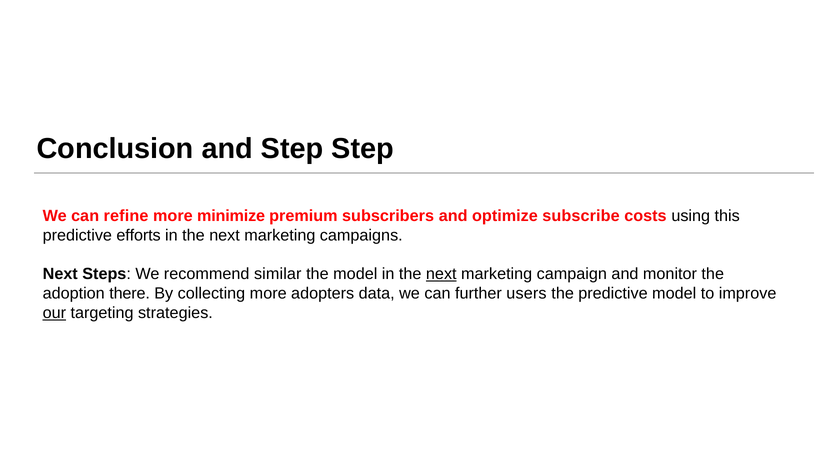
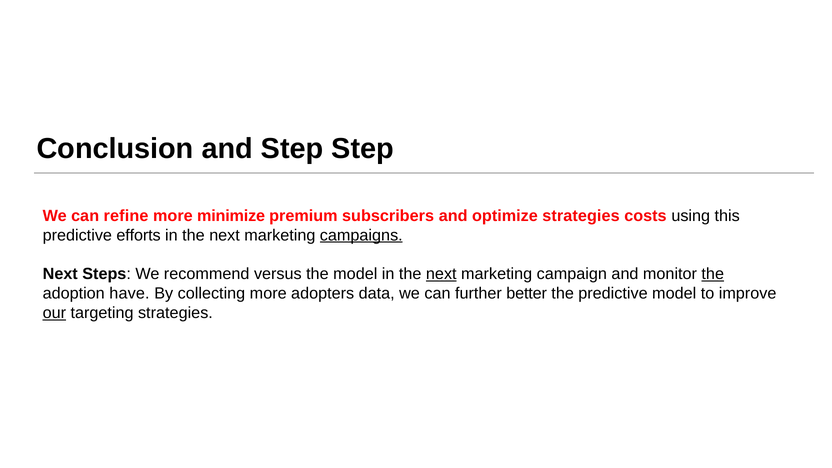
optimize subscribe: subscribe -> strategies
campaigns underline: none -> present
similar: similar -> versus
the at (713, 274) underline: none -> present
there: there -> have
users: users -> better
